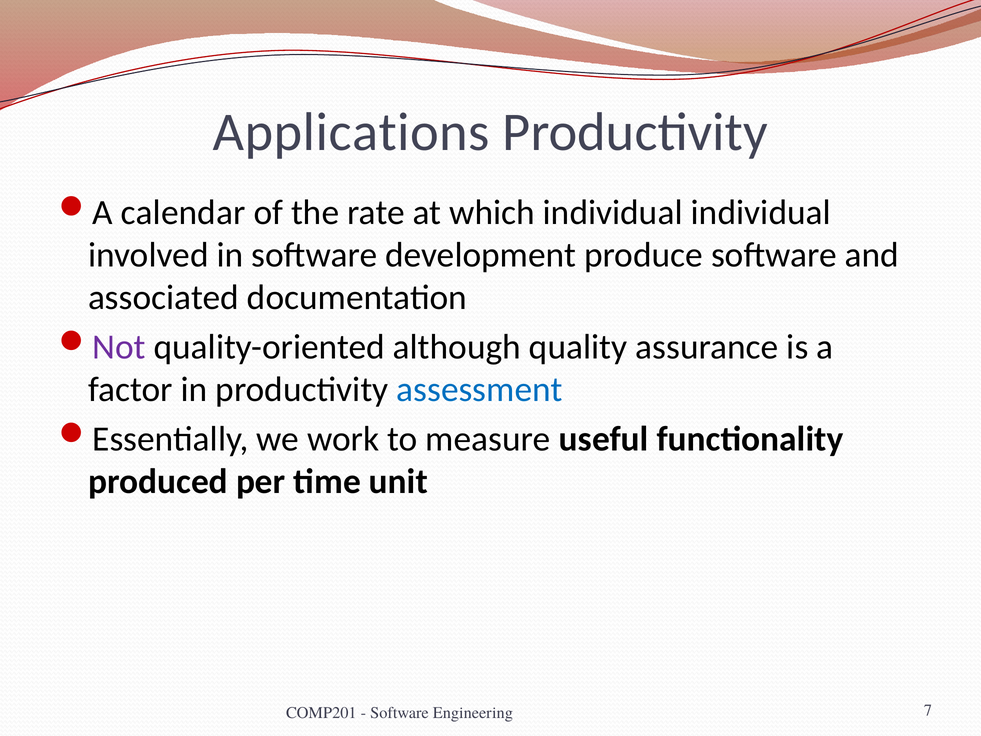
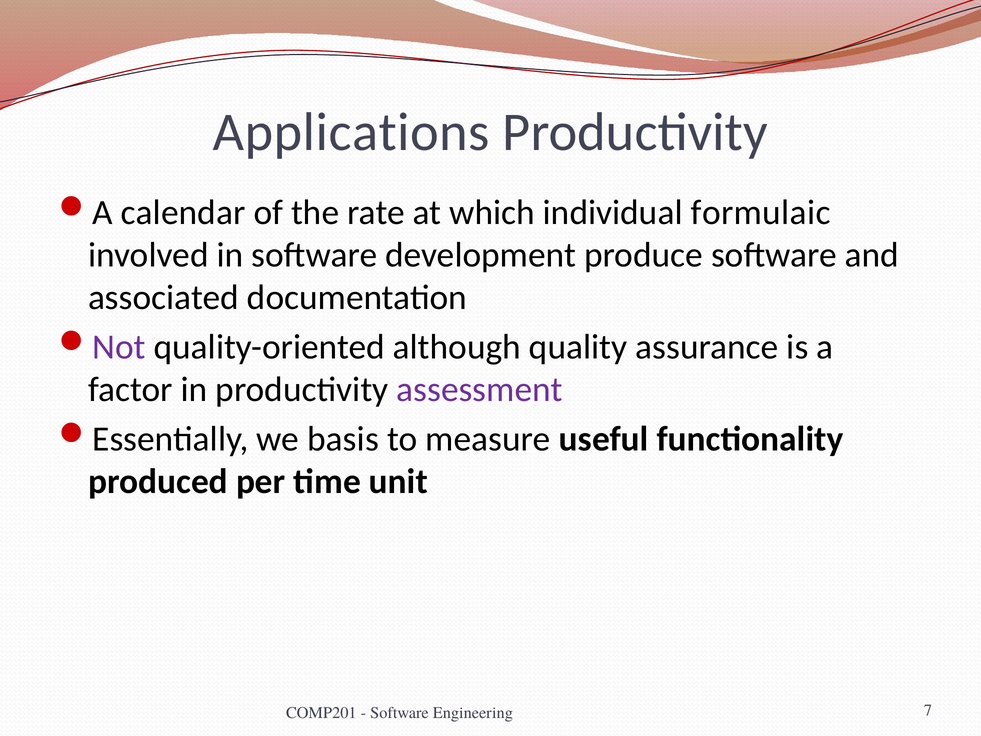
individual individual: individual -> formulaic
assessment colour: blue -> purple
work: work -> basis
